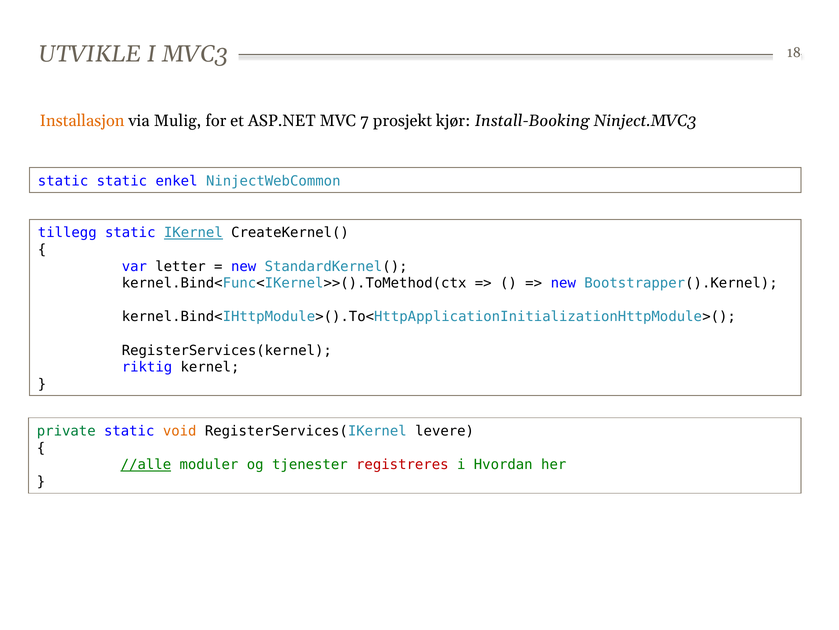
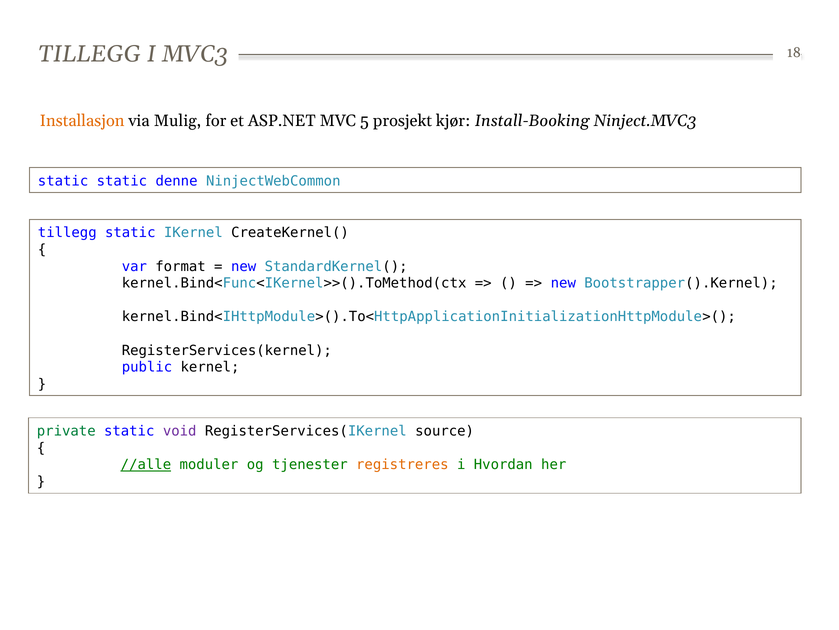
UTVIKLE at (89, 54): UTVIKLE -> TILLEGG
7: 7 -> 5
enkel: enkel -> denne
IKernel underline: present -> none
letter: letter -> format
riktig: riktig -> public
void colour: orange -> purple
levere: levere -> source
registreres colour: red -> orange
